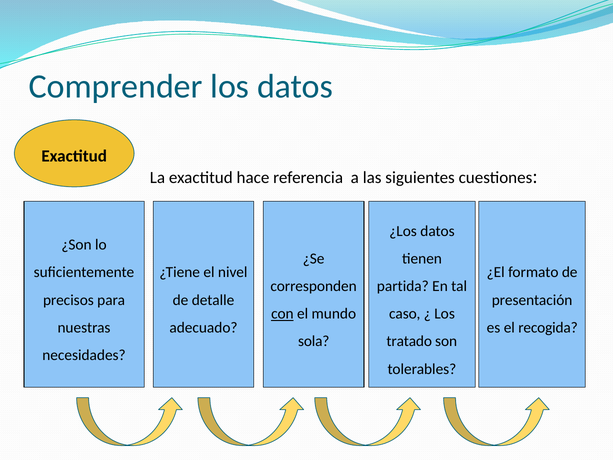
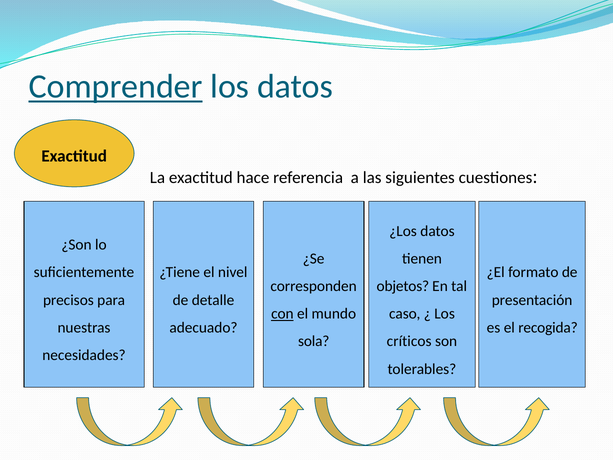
Comprender underline: none -> present
partida: partida -> objetos
tratado: tratado -> críticos
